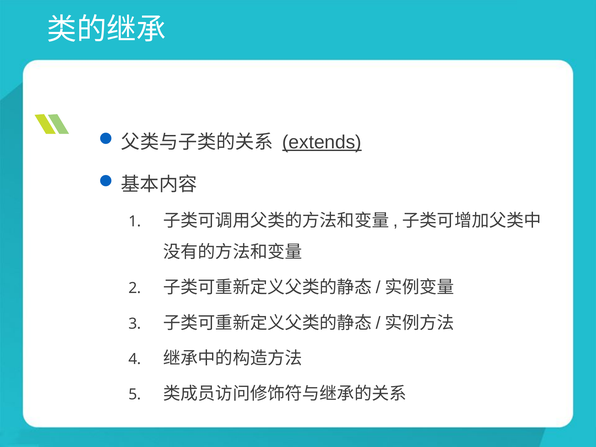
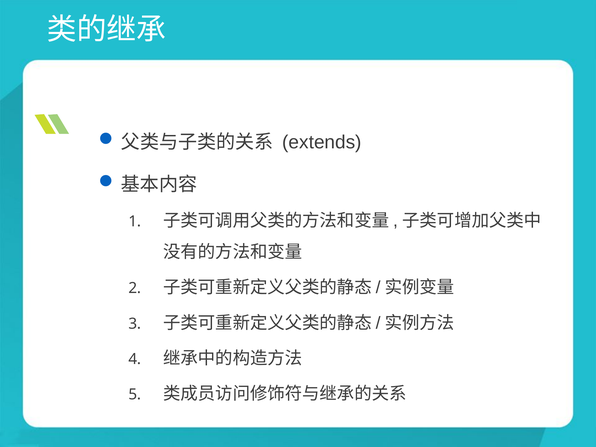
extends underline: present -> none
